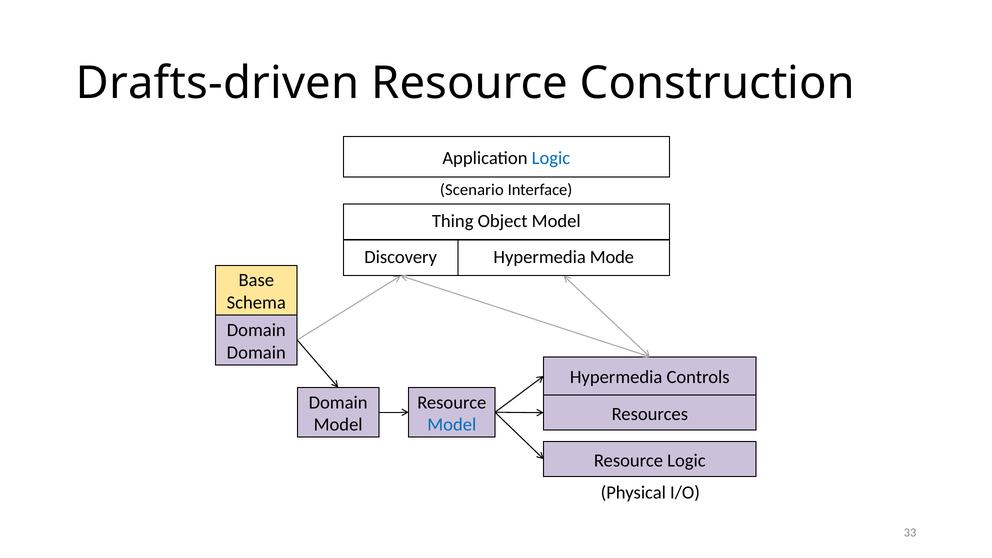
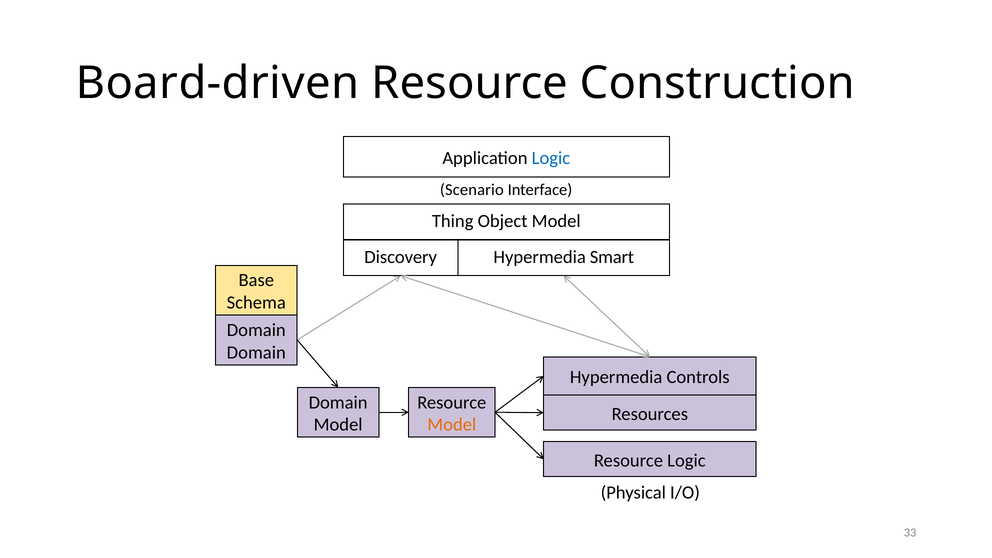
Drafts-driven: Drafts-driven -> Board-driven
Mode: Mode -> Smart
Model at (452, 425) colour: blue -> orange
